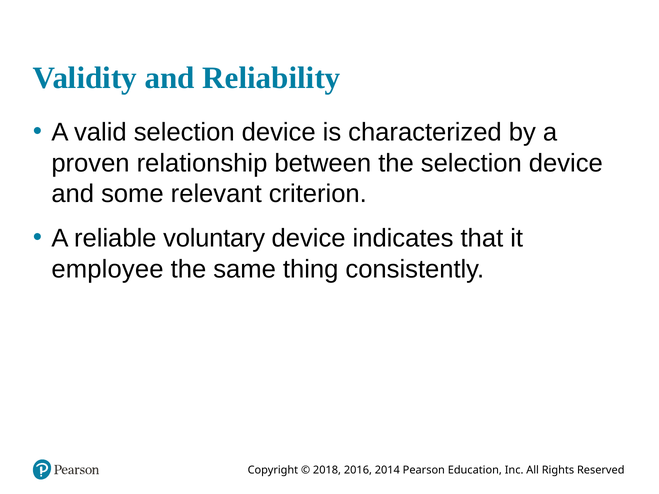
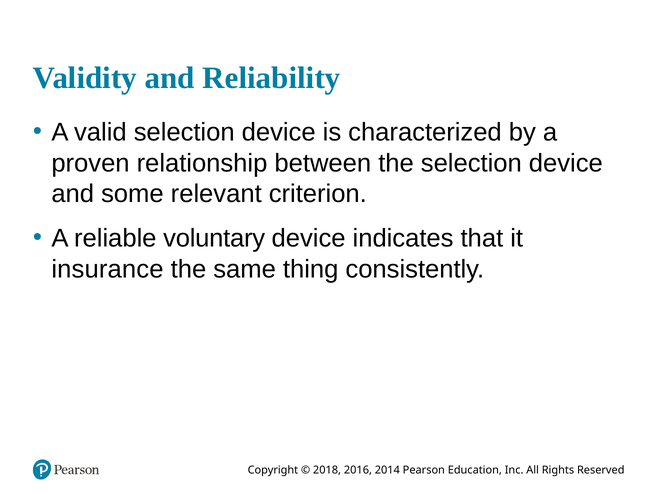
employee: employee -> insurance
